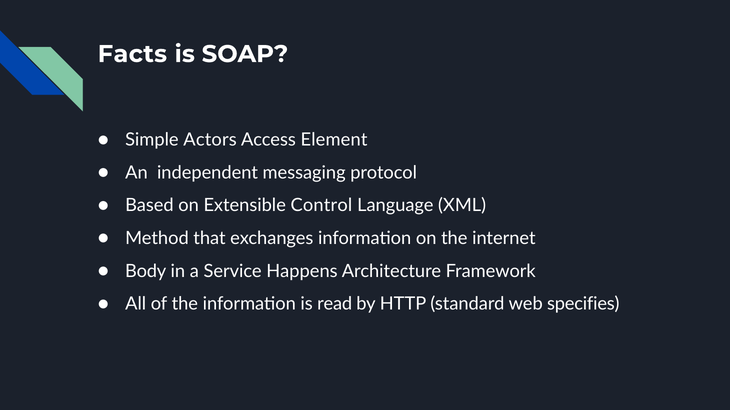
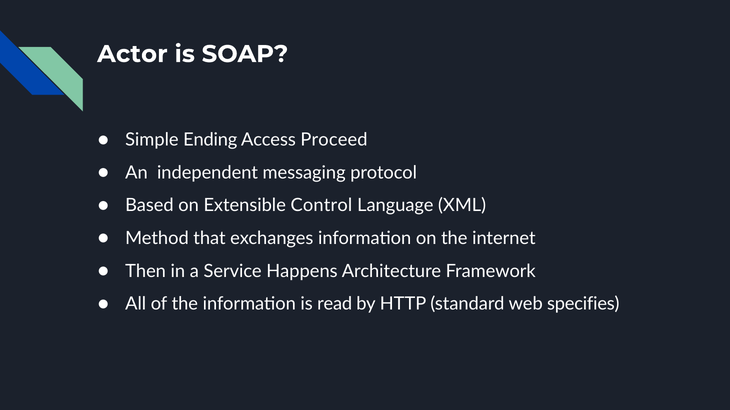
Facts: Facts -> Actor
Actors: Actors -> Ending
Element: Element -> Proceed
Body: Body -> Then
